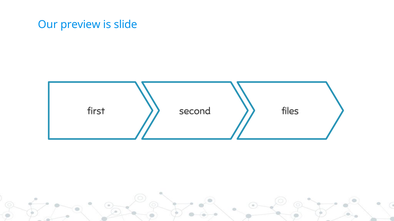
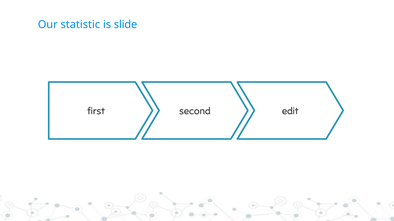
preview: preview -> statistic
files: files -> edit
